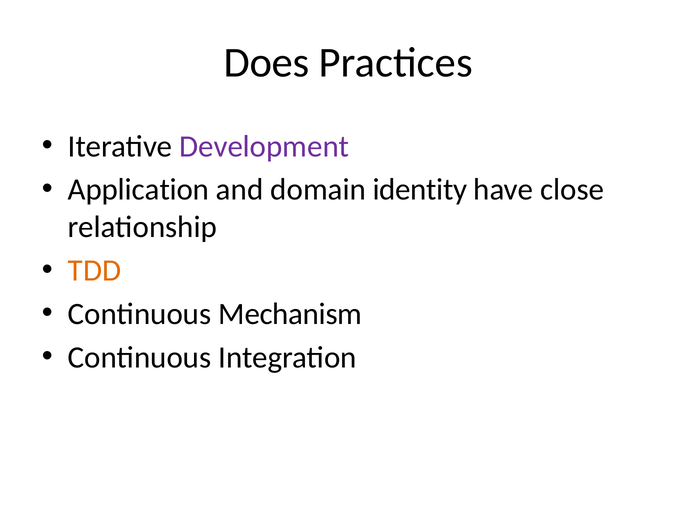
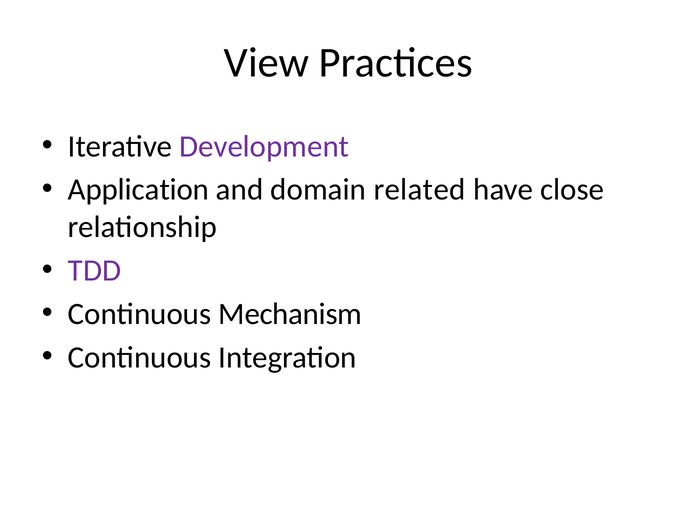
Does: Does -> View
identity: identity -> related
TDD colour: orange -> purple
